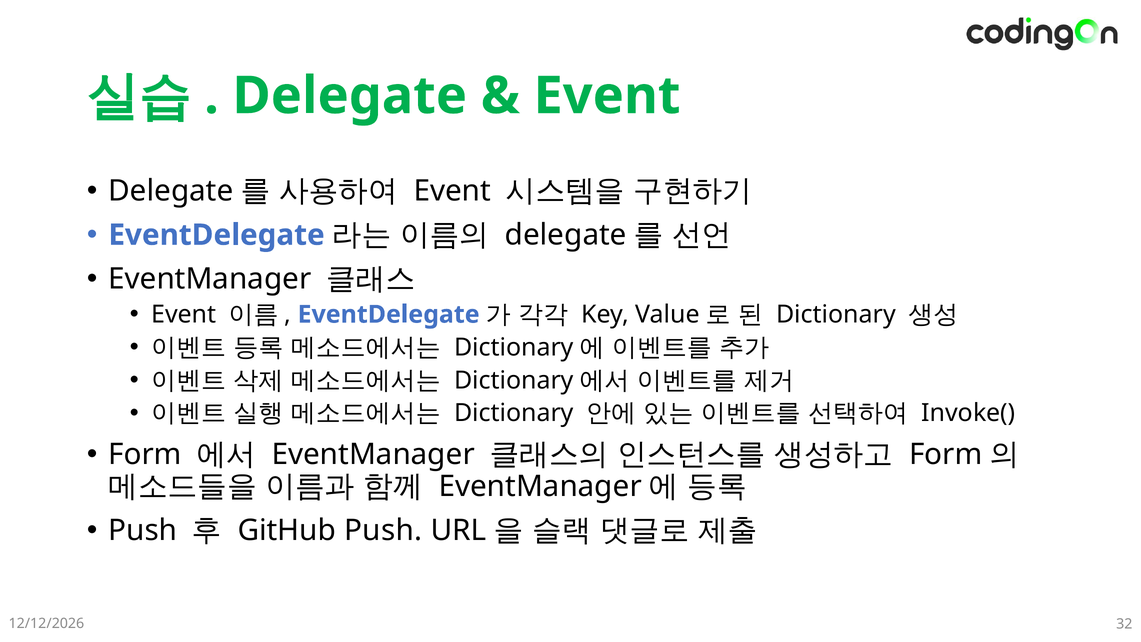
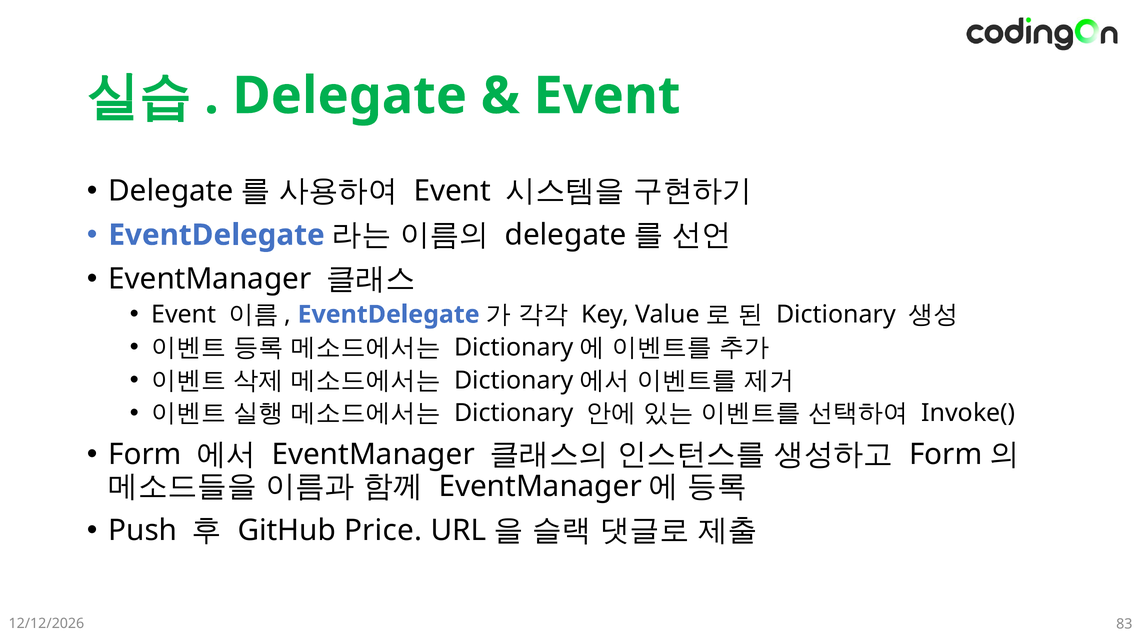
GitHub Push: Push -> Price
32: 32 -> 83
